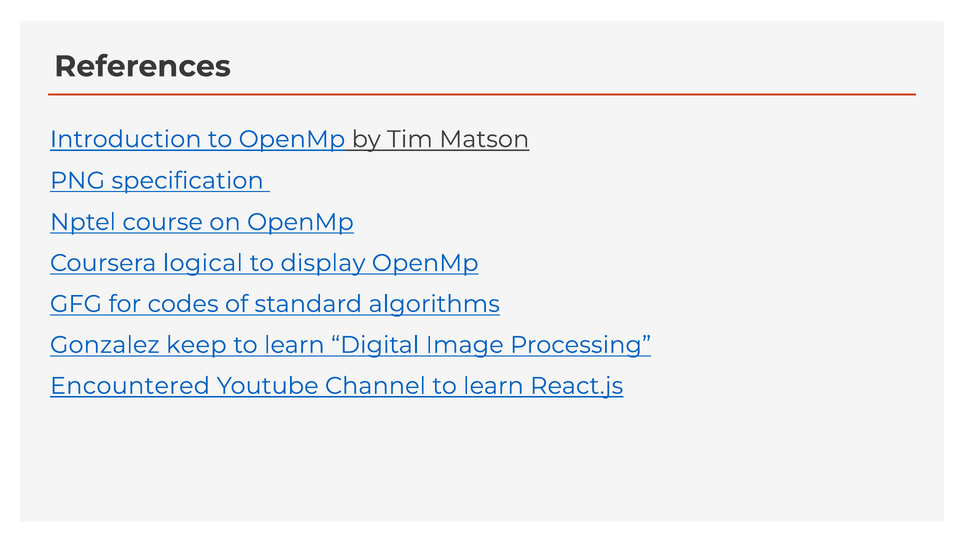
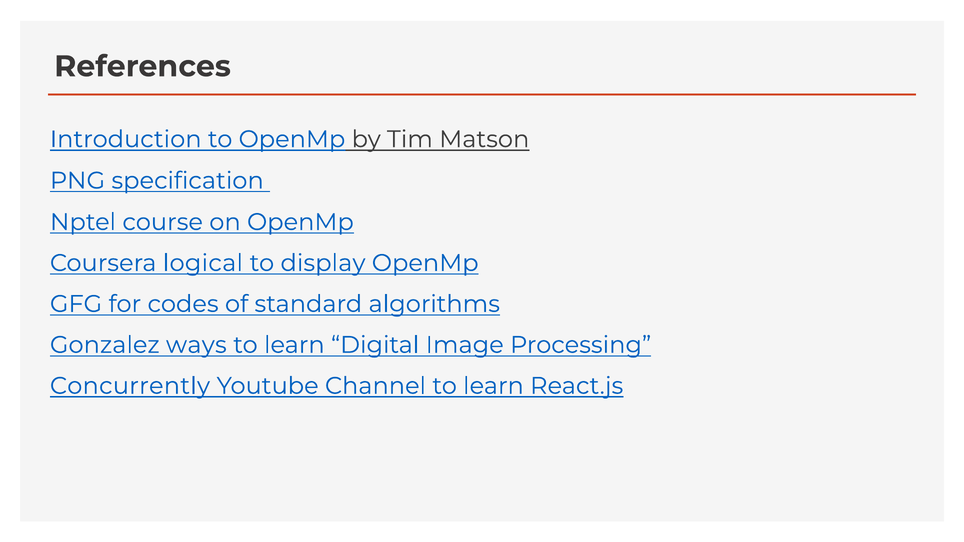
keep: keep -> ways
Encountered: Encountered -> Concurrently
